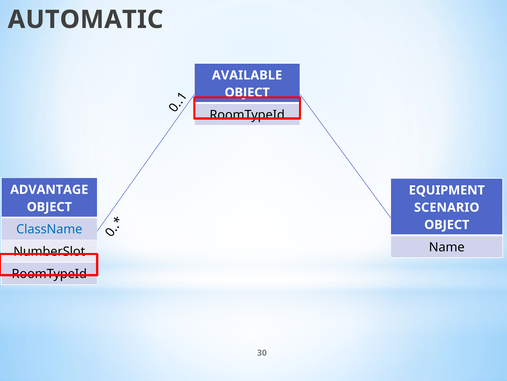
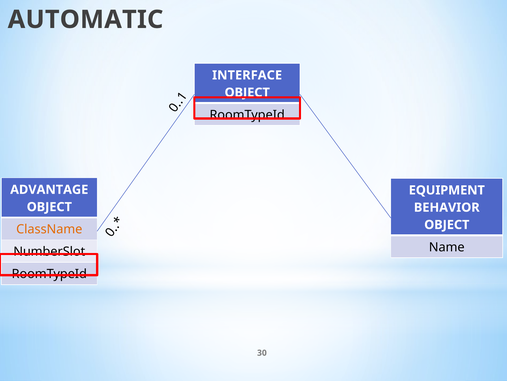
AVAILABLE: AVAILABLE -> INTERFACE
SCENARIO: SCENARIO -> BEHAVIOR
ClassName colour: blue -> orange
